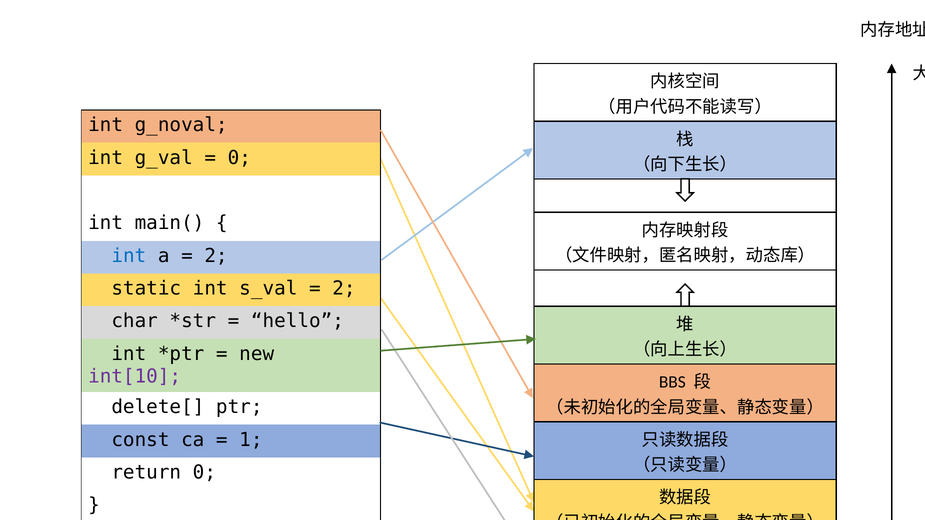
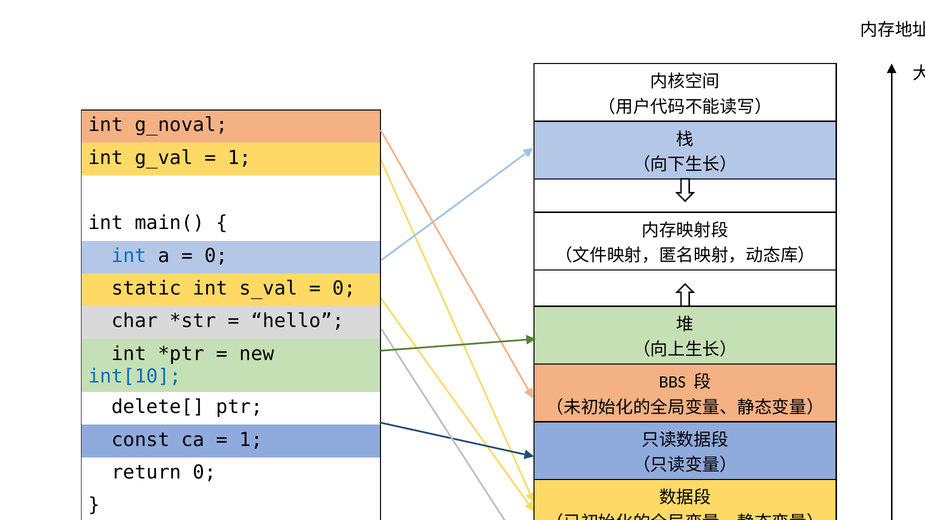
0 at (239, 158): 0 -> 1
2 at (216, 256): 2 -> 0
2 at (344, 289): 2 -> 0
int[10 colour: purple -> blue
